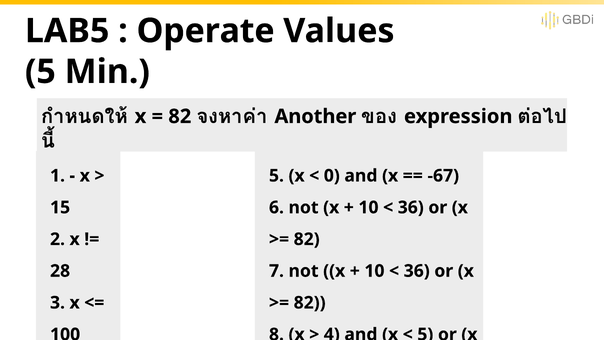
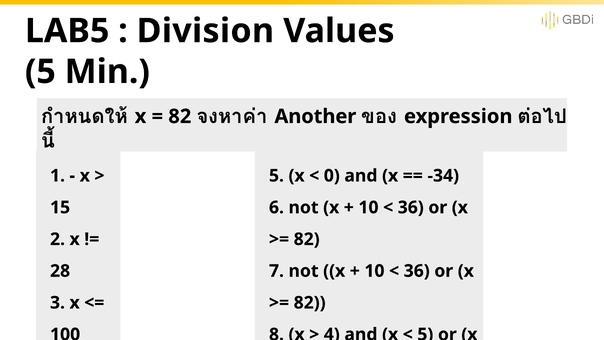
Operate: Operate -> Division
-67: -67 -> -34
